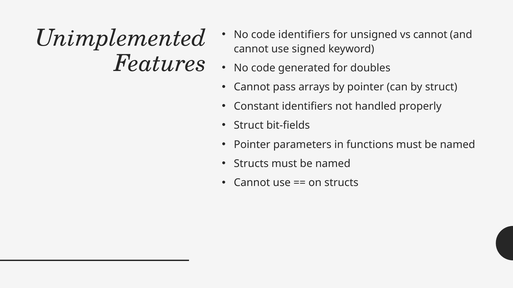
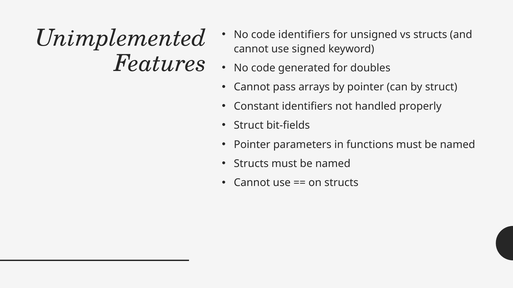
vs cannot: cannot -> structs
